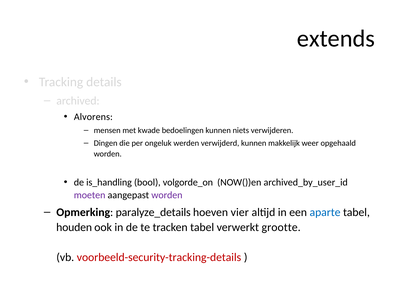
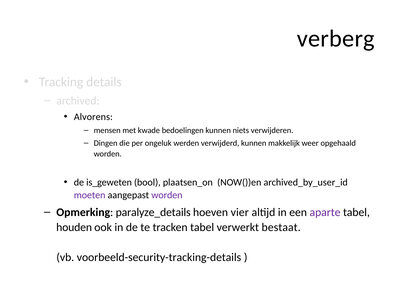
extends: extends -> verberg
is_handling: is_handling -> is_geweten
volgorde_on: volgorde_on -> plaatsen_on
aparte colour: blue -> purple
grootte: grootte -> bestaat
voorbeeld-security-tracking-details colour: red -> black
